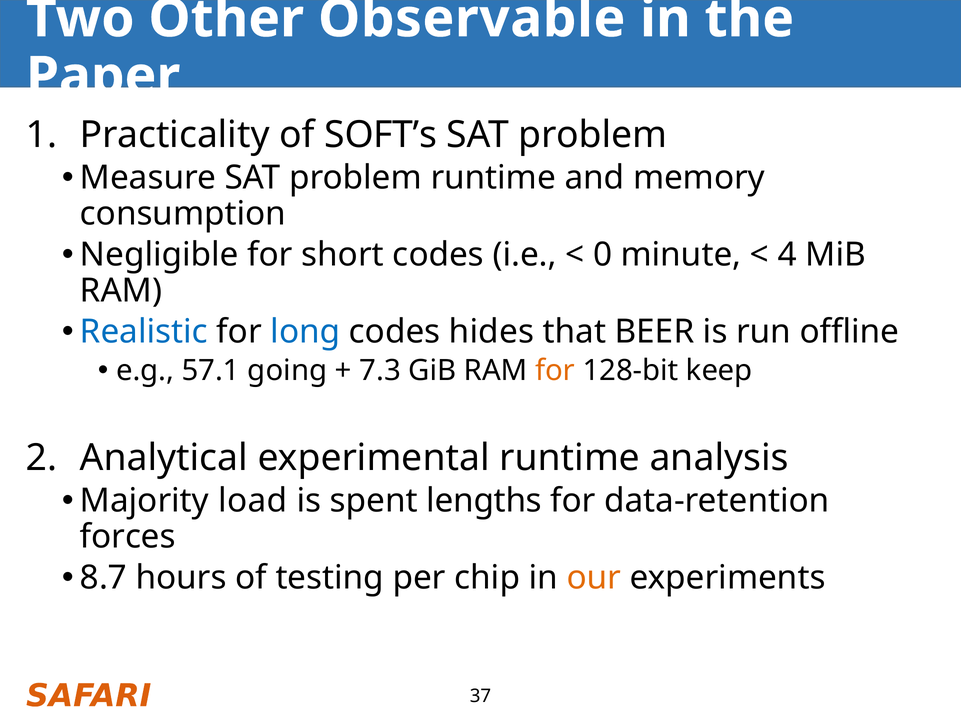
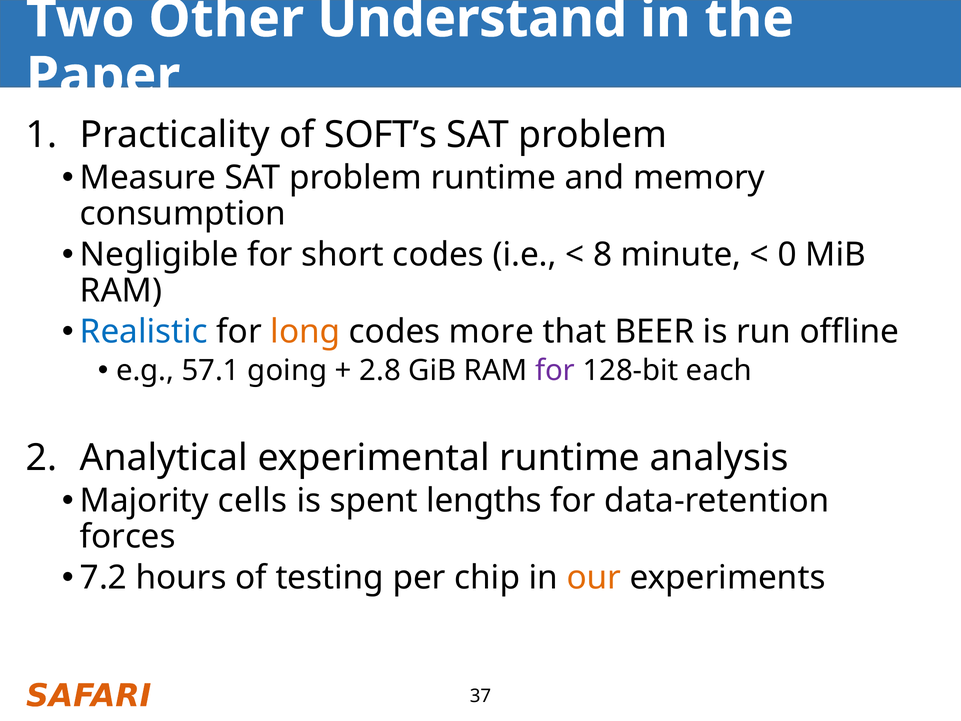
Observable: Observable -> Understand
0: 0 -> 8
4: 4 -> 0
long colour: blue -> orange
hides: hides -> more
7.3: 7.3 -> 2.8
for at (555, 371) colour: orange -> purple
keep: keep -> each
load: load -> cells
8.7: 8.7 -> 7.2
